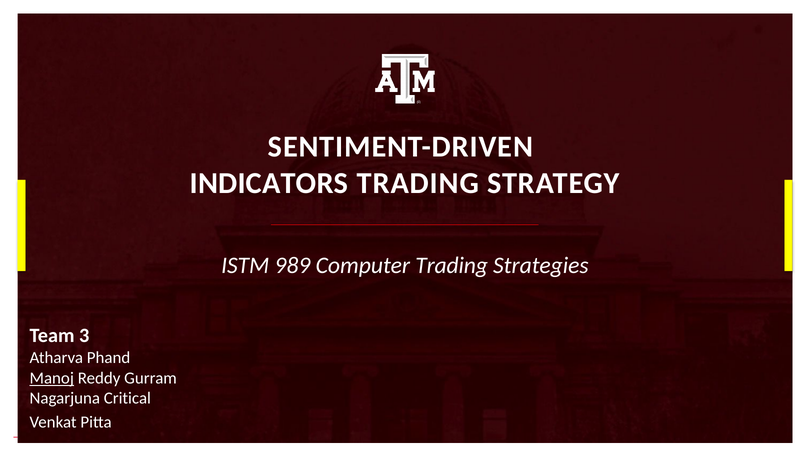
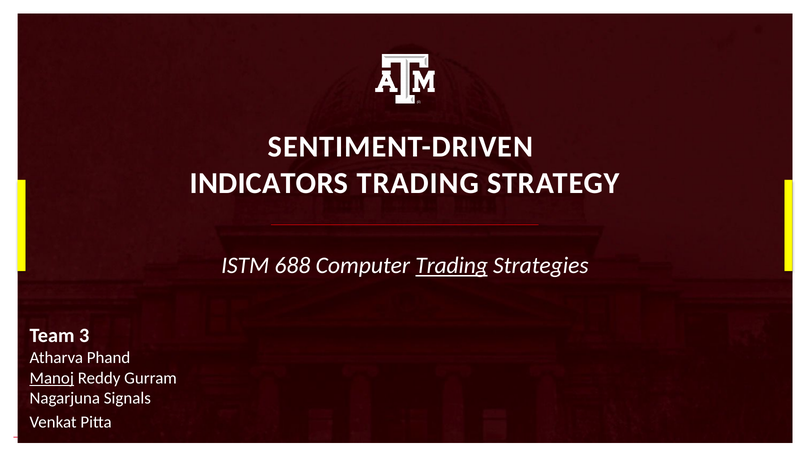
989: 989 -> 688
Trading at (452, 265) underline: none -> present
Critical: Critical -> Signals
